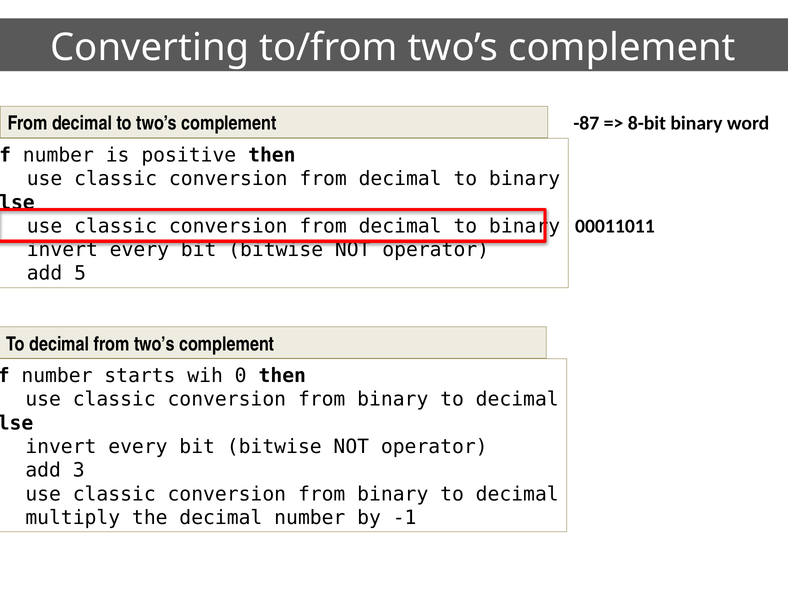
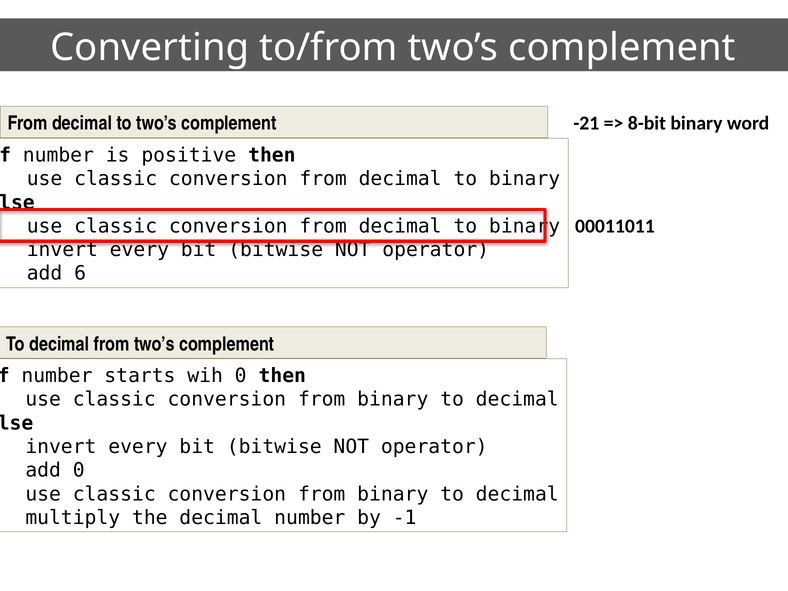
-87: -87 -> -21
5: 5 -> 6
add 3: 3 -> 0
